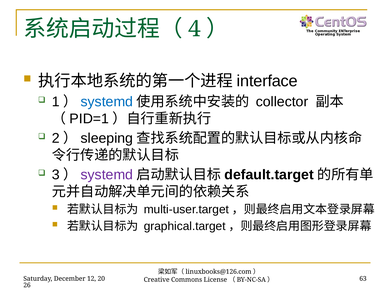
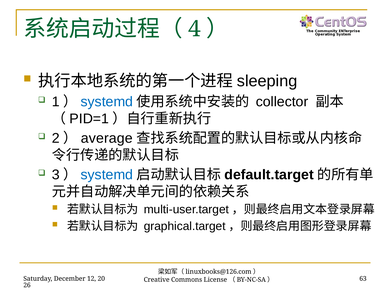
interface: interface -> sleeping
sleeping: sleeping -> average
systemd at (107, 175) colour: purple -> blue
